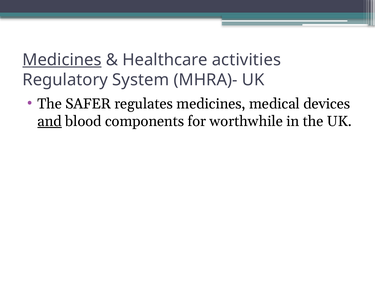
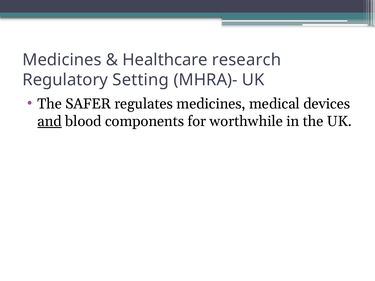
Medicines at (62, 60) underline: present -> none
activities: activities -> research
System: System -> Setting
